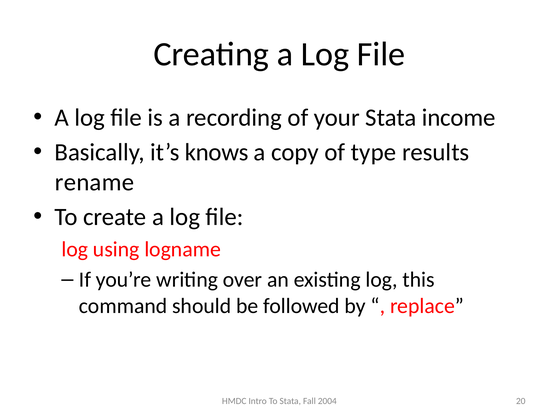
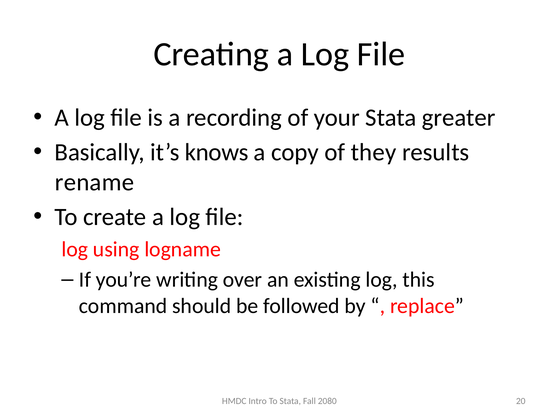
income: income -> greater
type: type -> they
2004: 2004 -> 2080
